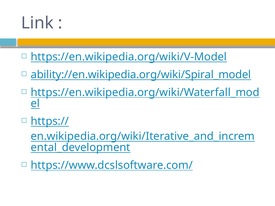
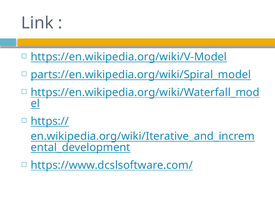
ability://en.wikipedia.org/wiki/Spiral_model: ability://en.wikipedia.org/wiki/Spiral_model -> parts://en.wikipedia.org/wiki/Spiral_model
